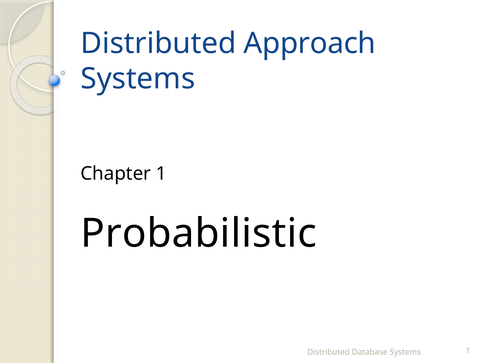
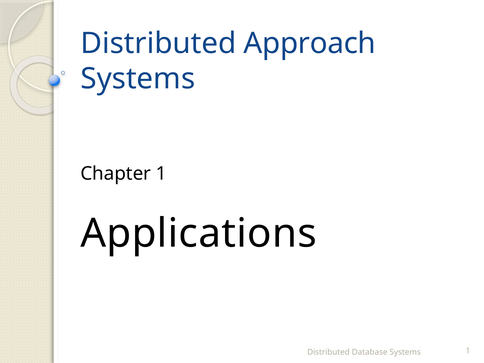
Probabilistic: Probabilistic -> Applications
